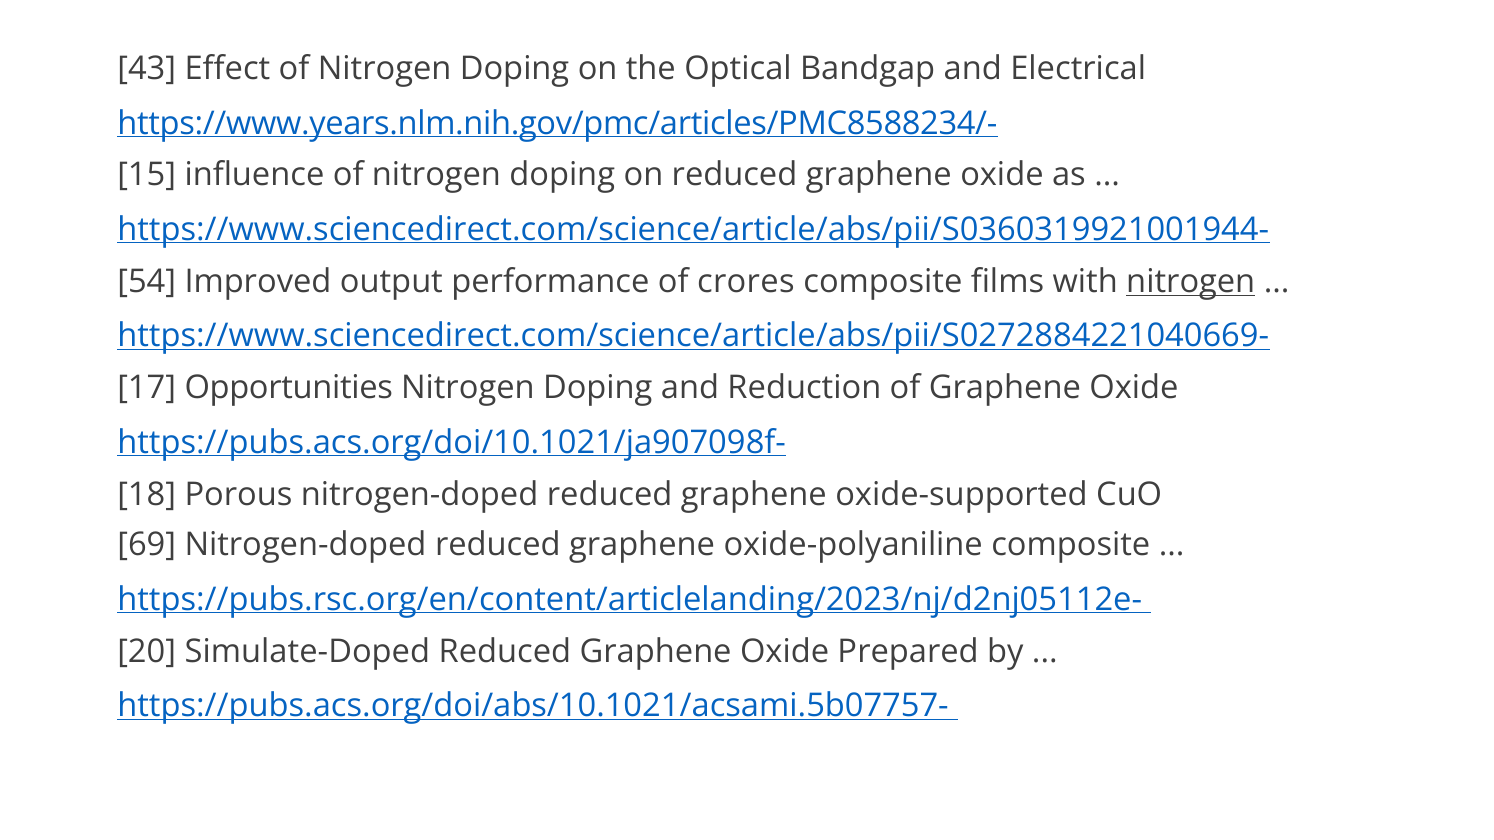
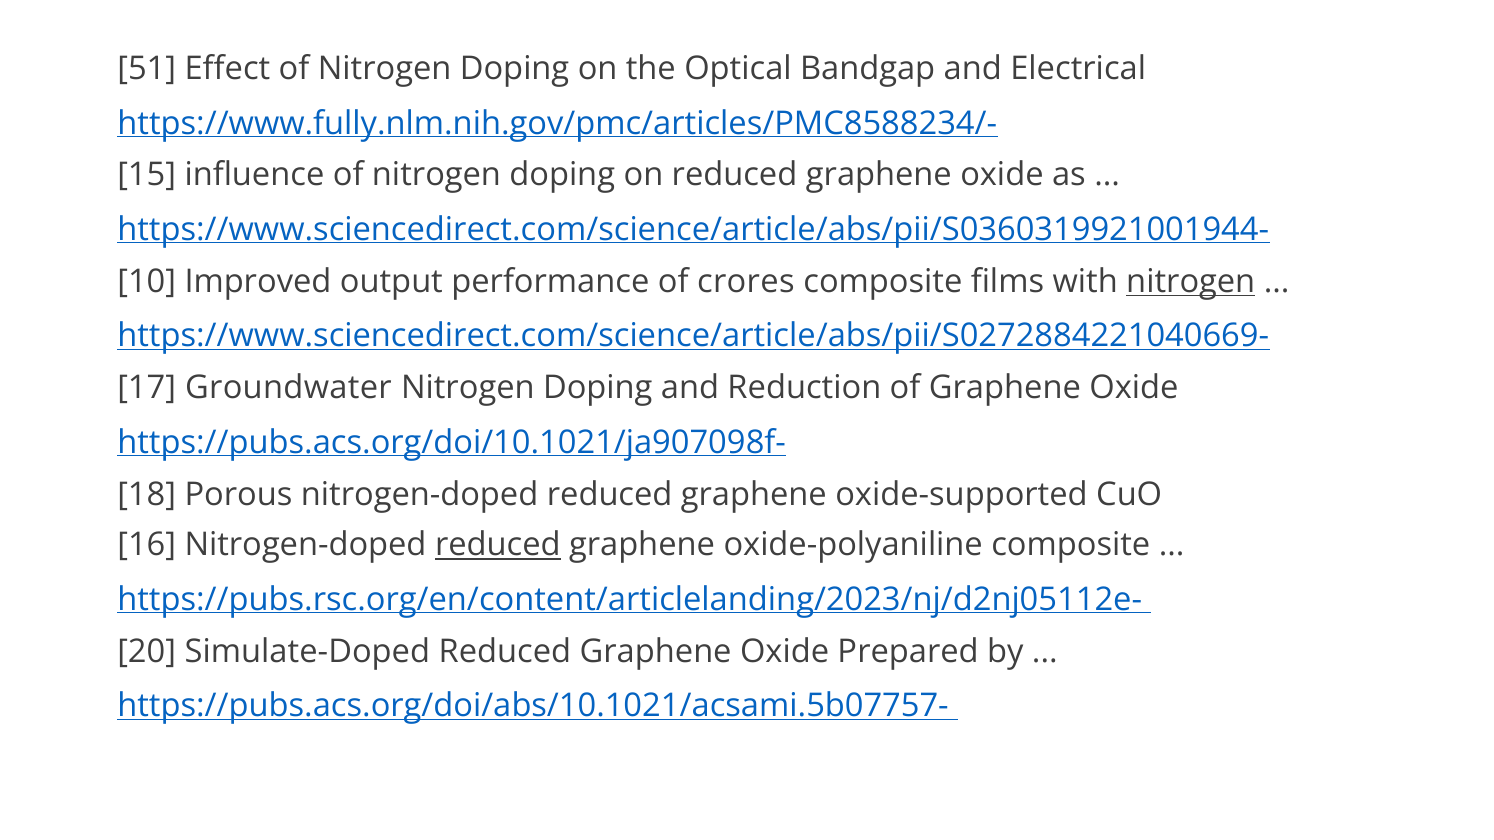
43: 43 -> 51
https://www.years.nlm.nih.gov/pmc/articles/PMC8588234/-: https://www.years.nlm.nih.gov/pmc/articles/PMC8588234/- -> https://www.fully.nlm.nih.gov/pmc/articles/PMC8588234/-
54: 54 -> 10
Opportunities: Opportunities -> Groundwater
69: 69 -> 16
reduced at (498, 545) underline: none -> present
